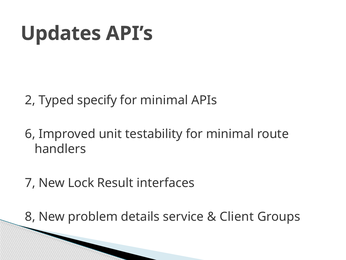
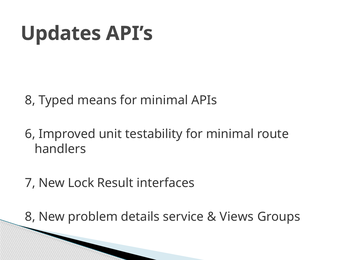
2 at (30, 100): 2 -> 8
specify: specify -> means
Client: Client -> Views
